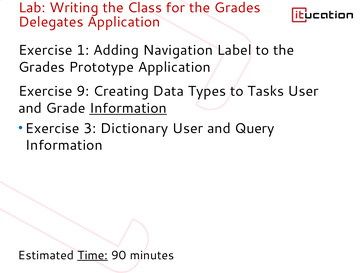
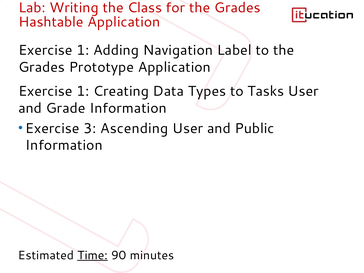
Delegates: Delegates -> Hashtable
9 at (83, 91): 9 -> 1
Information at (128, 108) underline: present -> none
Dictionary: Dictionary -> Ascending
Query: Query -> Public
